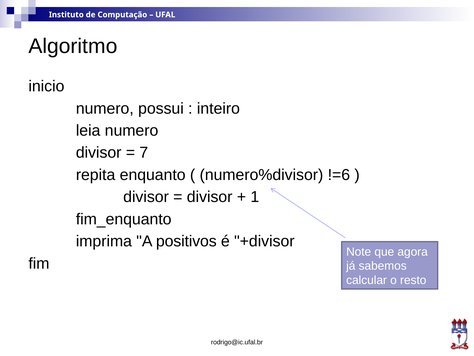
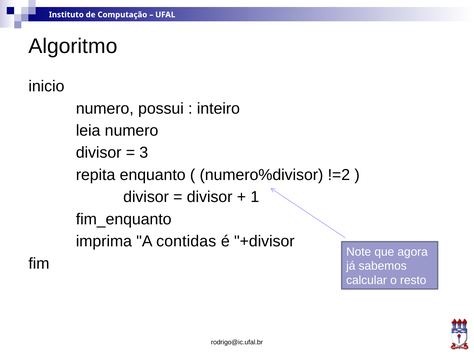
7: 7 -> 3
!=6: !=6 -> !=2
positivos: positivos -> contidas
